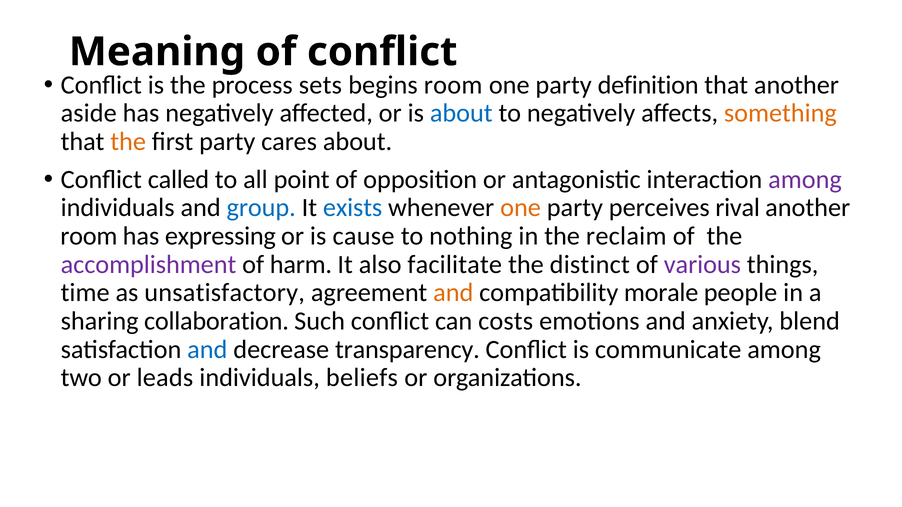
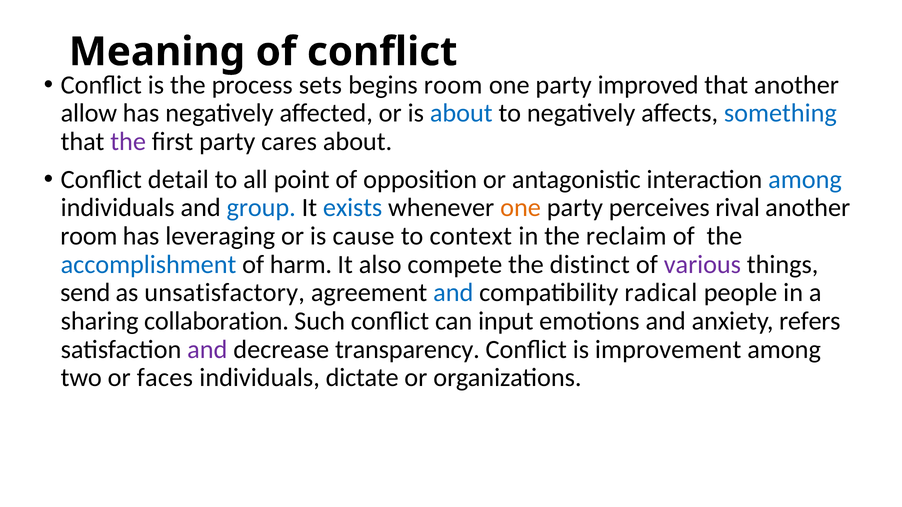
definition: definition -> improved
aside: aside -> allow
something colour: orange -> blue
the at (128, 142) colour: orange -> purple
called: called -> detail
among at (805, 180) colour: purple -> blue
expressing: expressing -> leveraging
nothing: nothing -> context
accomplishment colour: purple -> blue
facilitate: facilitate -> compete
time: time -> send
and at (453, 293) colour: orange -> blue
morale: morale -> radical
costs: costs -> input
blend: blend -> refers
and at (207, 350) colour: blue -> purple
communicate: communicate -> improvement
leads: leads -> faces
beliefs: beliefs -> dictate
